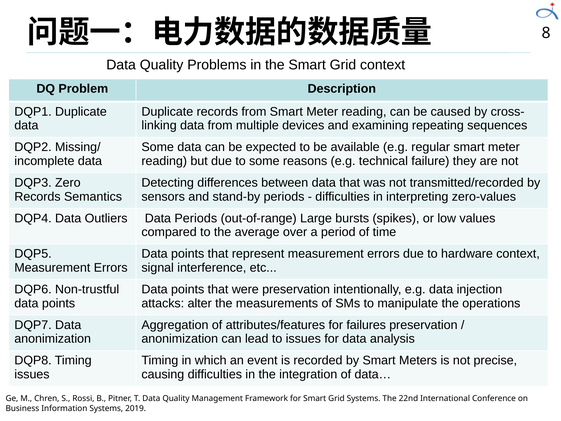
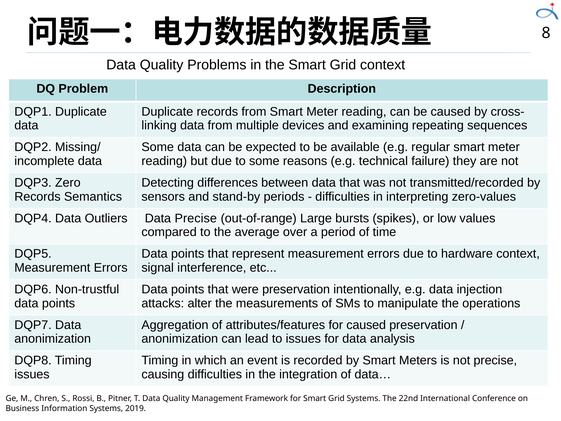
Data Periods: Periods -> Precise
for failures: failures -> caused
